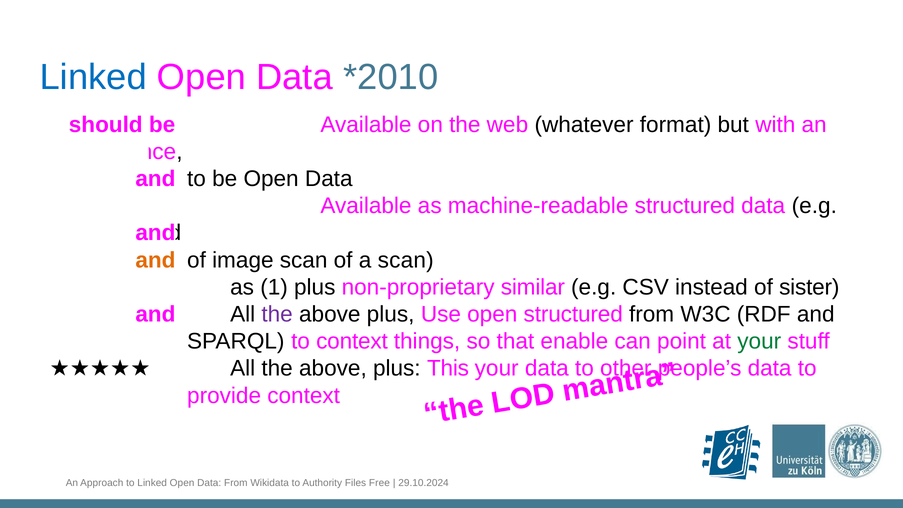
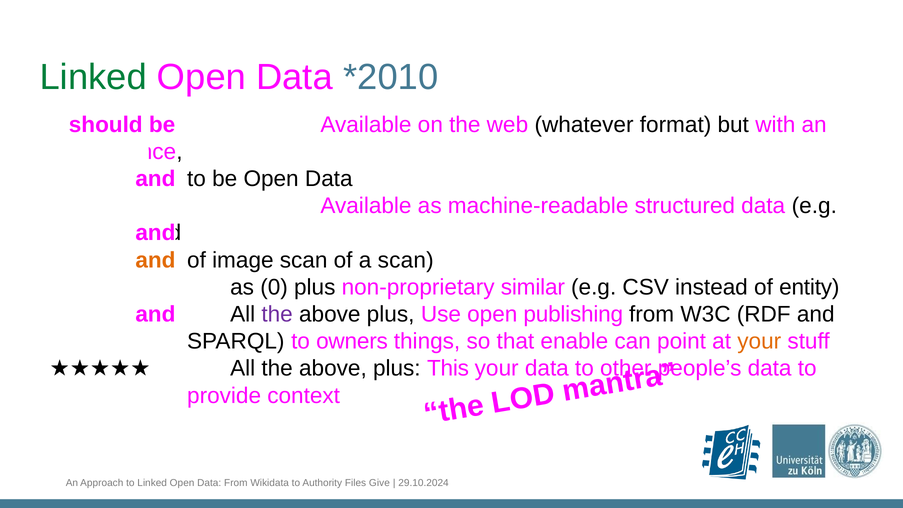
Linked at (93, 77) colour: blue -> green
1: 1 -> 0
sister: sister -> entity
open structured: structured -> publishing
to context: context -> owners
your at (759, 341) colour: green -> orange
Free: Free -> Give
